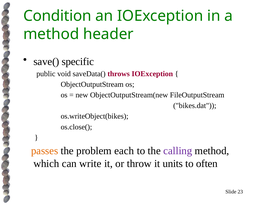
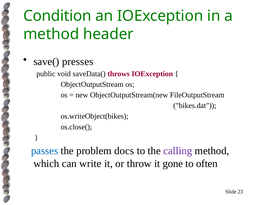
specific: specific -> presses
passes colour: orange -> blue
each: each -> docs
units: units -> gone
